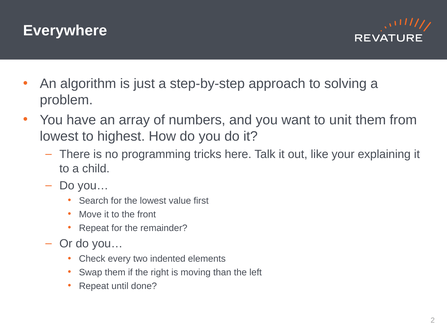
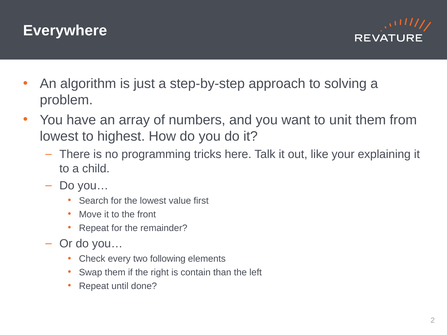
indented: indented -> following
moving: moving -> contain
